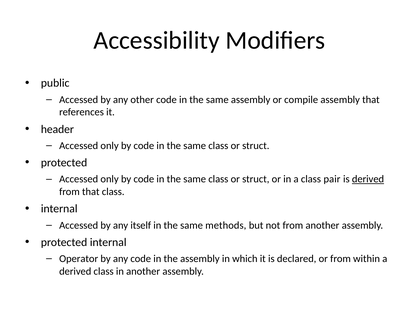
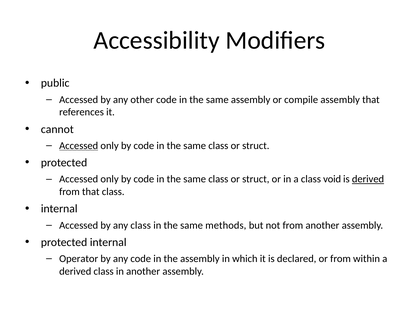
header: header -> cannot
Accessed at (79, 146) underline: none -> present
pair: pair -> void
any itself: itself -> class
